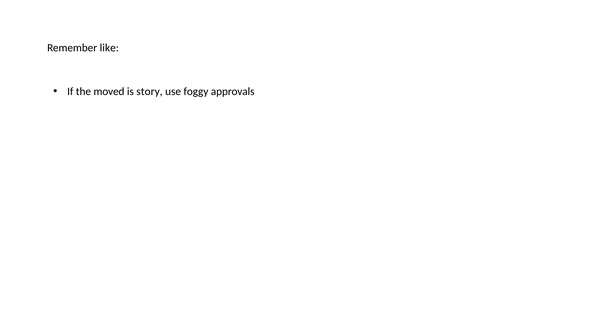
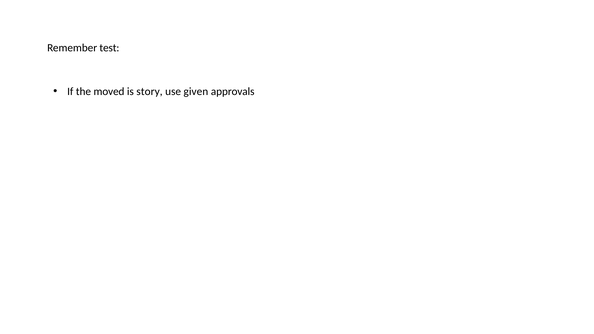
like: like -> test
foggy: foggy -> given
